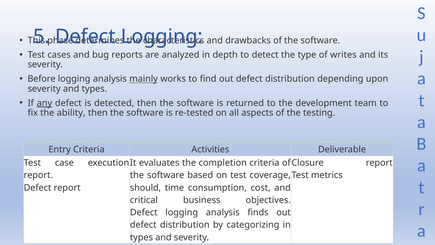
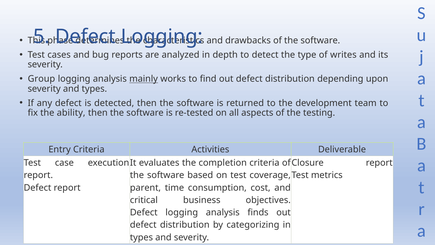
Before: Before -> Group
any underline: present -> none
should: should -> parent
